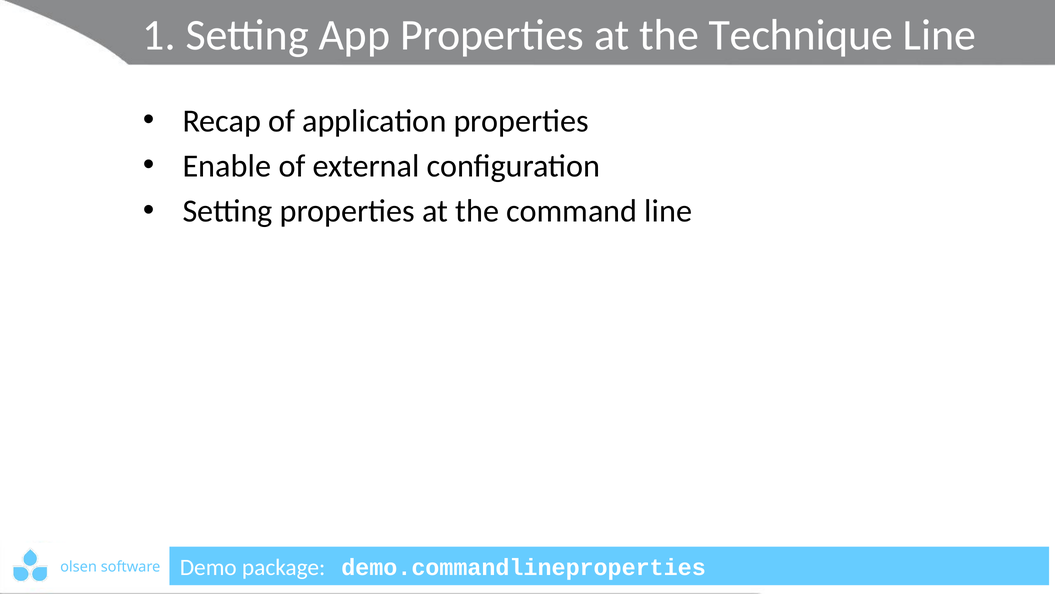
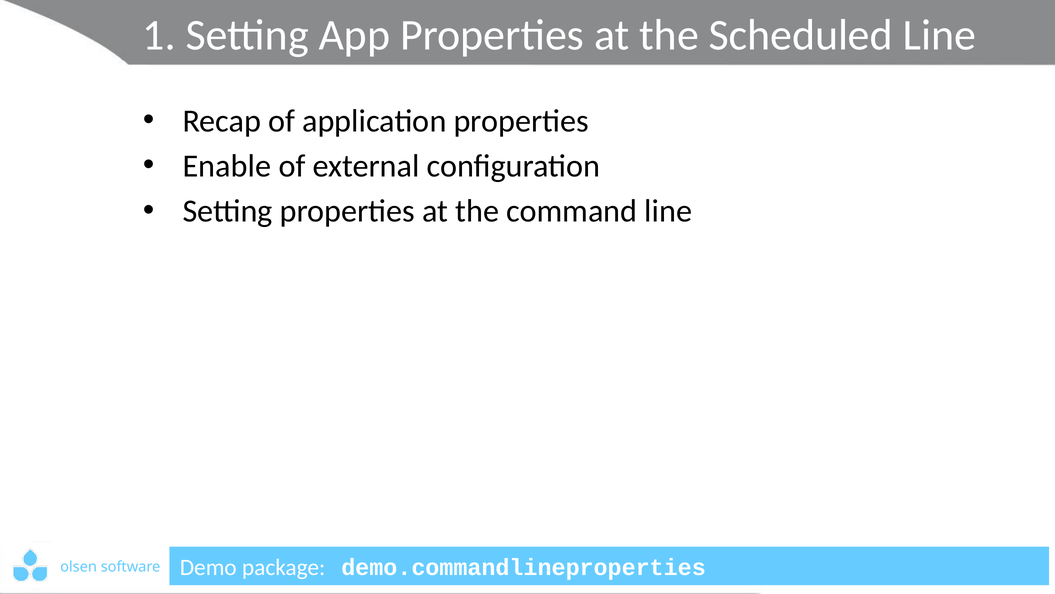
Technique: Technique -> Scheduled
